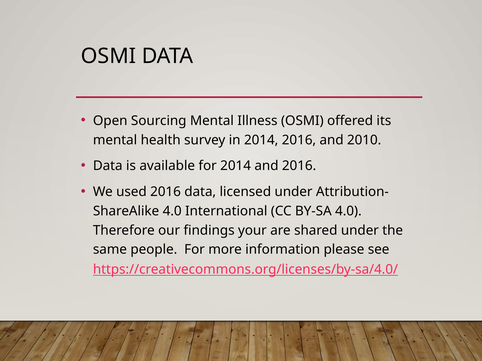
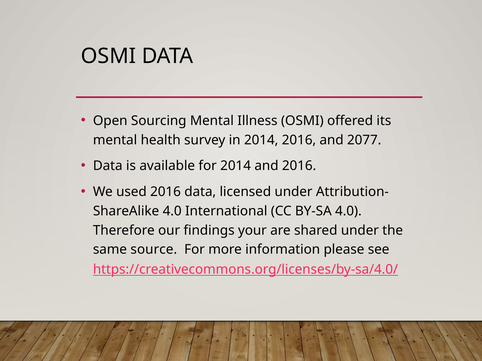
2010: 2010 -> 2077
people: people -> source
